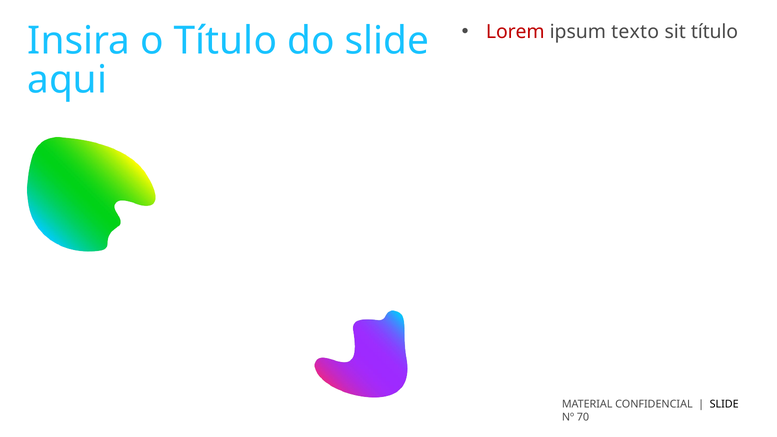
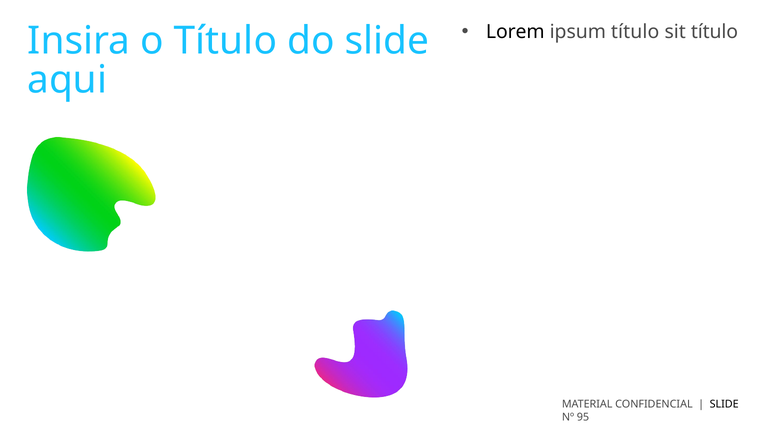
Lorem colour: red -> black
ipsum texto: texto -> título
70: 70 -> 95
